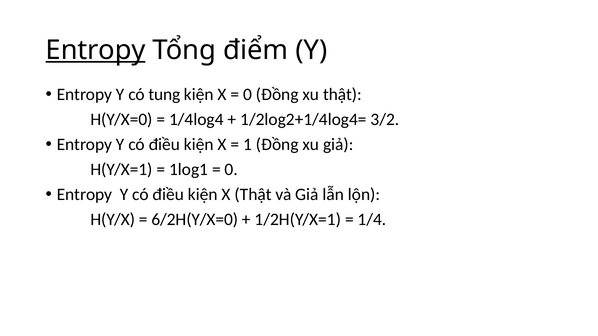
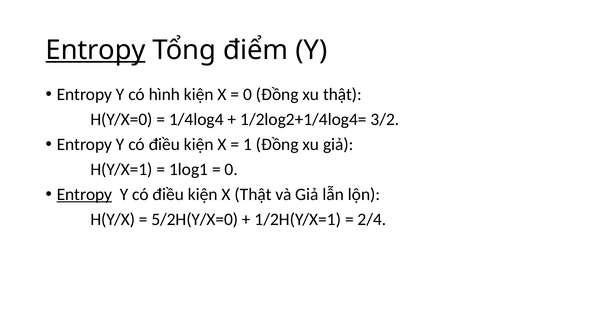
tung: tung -> hình
Entropy at (84, 195) underline: none -> present
6/2H(Y/X=0: 6/2H(Y/X=0 -> 5/2H(Y/X=0
1/4: 1/4 -> 2/4
